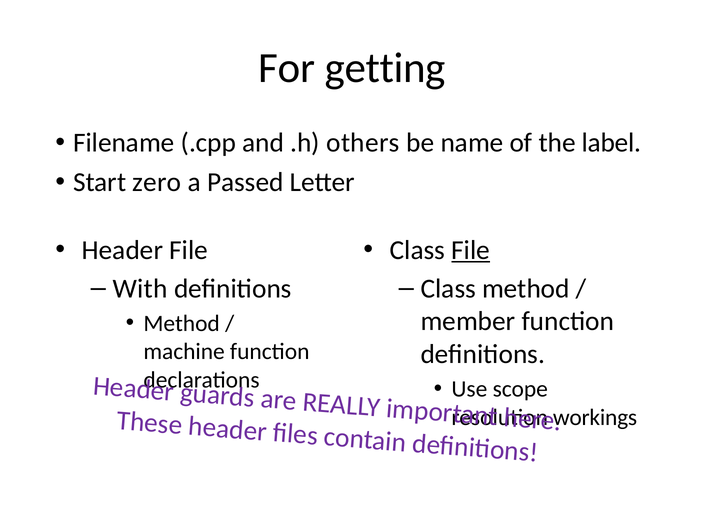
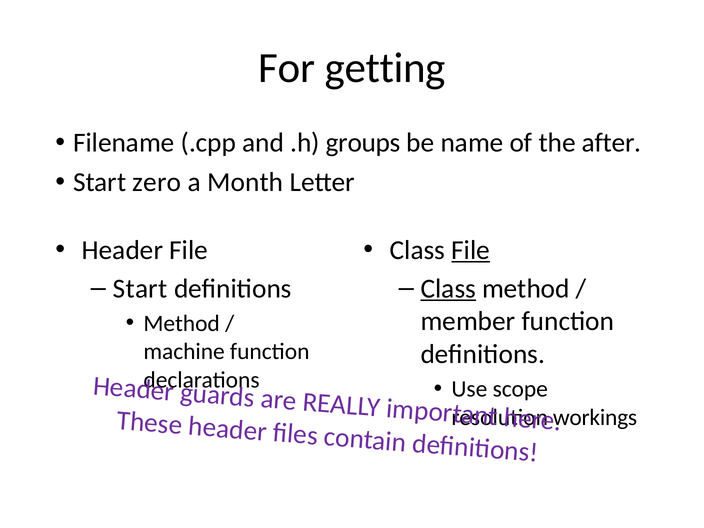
others: others -> groups
label: label -> after
Passed: Passed -> Month
With at (140, 289): With -> Start
Class at (448, 289) underline: none -> present
